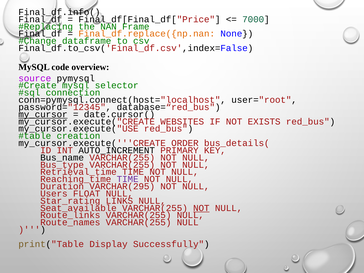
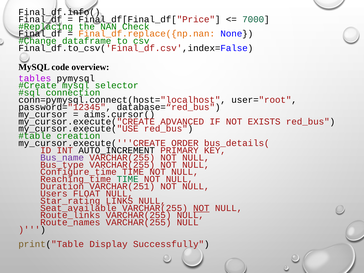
Frame: Frame -> Check
source: source -> tables
my_cursor underline: present -> none
date.cursor(: date.cursor( -> aims.cursor(
WEBSITES: WEBSITES -> ADVANCED
Bus_name colour: black -> purple
Retrieval_time: Retrieval_time -> Configure_time
TIME at (128, 179) colour: purple -> green
VARCHAR(295: VARCHAR(295 -> VARCHAR(251
